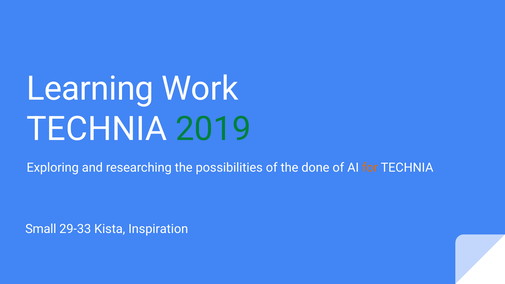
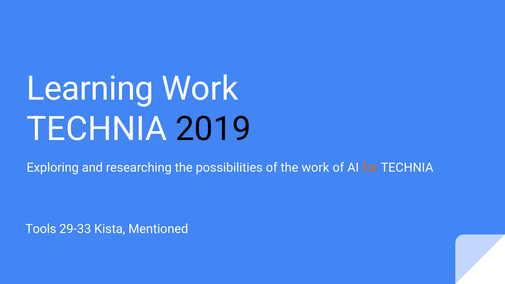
2019 colour: green -> black
the done: done -> work
Small: Small -> Tools
Inspiration: Inspiration -> Mentioned
